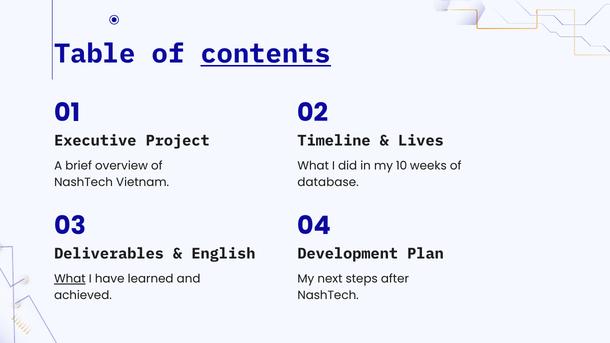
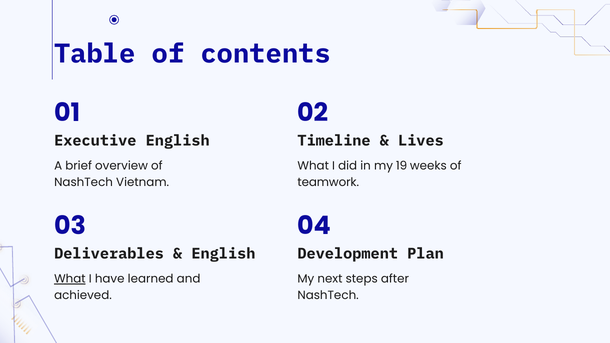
contents underline: present -> none
Executive Project: Project -> English
10: 10 -> 19
database: database -> teamwork
